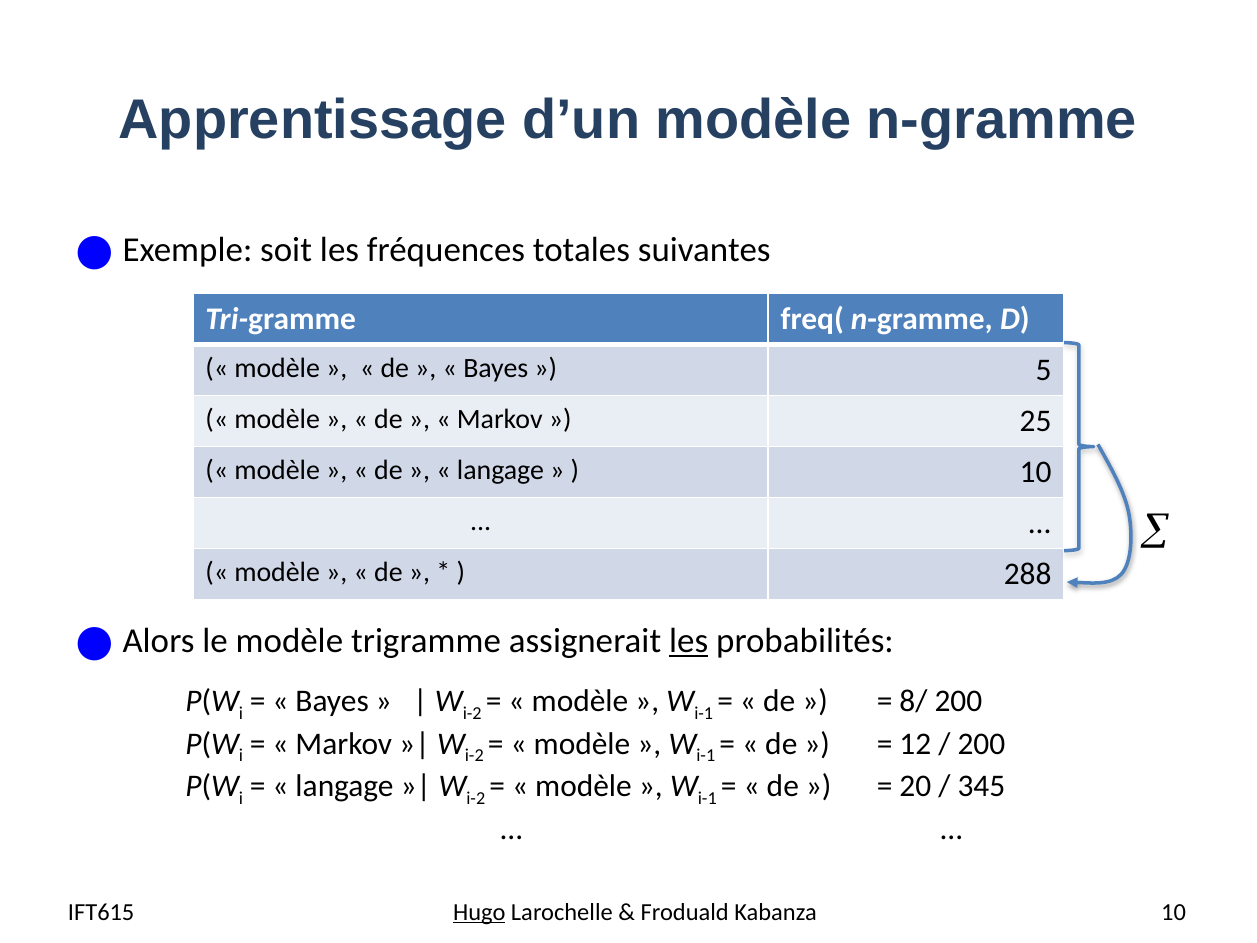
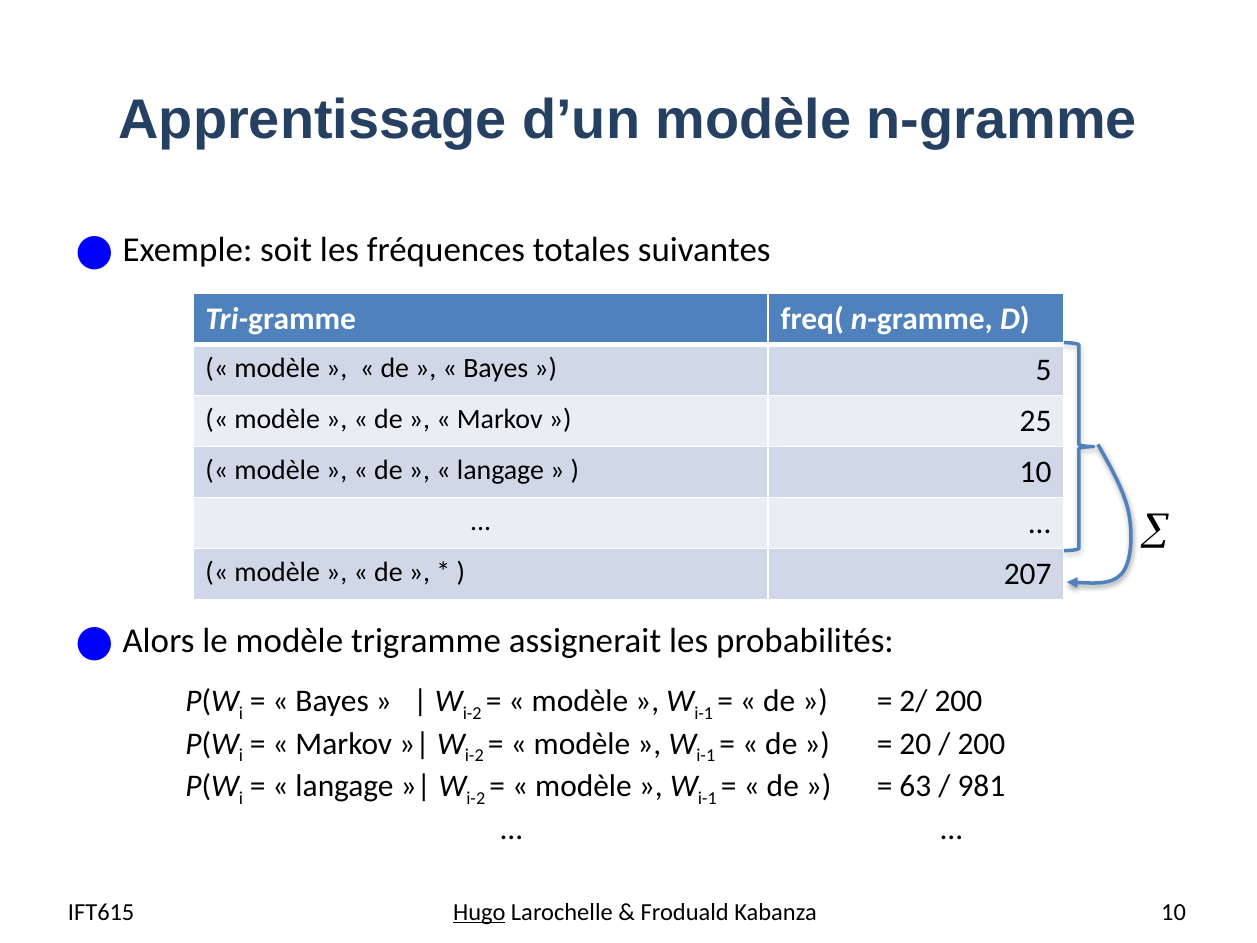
288: 288 -> 207
les at (689, 641) underline: present -> none
8/: 8/ -> 2/
12: 12 -> 20
20: 20 -> 63
345: 345 -> 981
